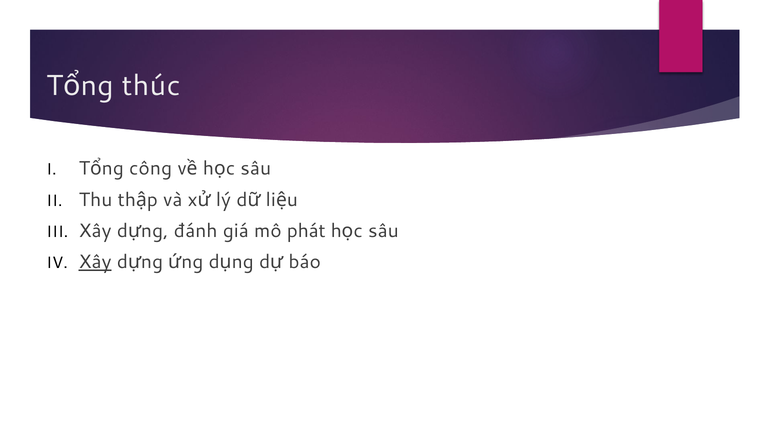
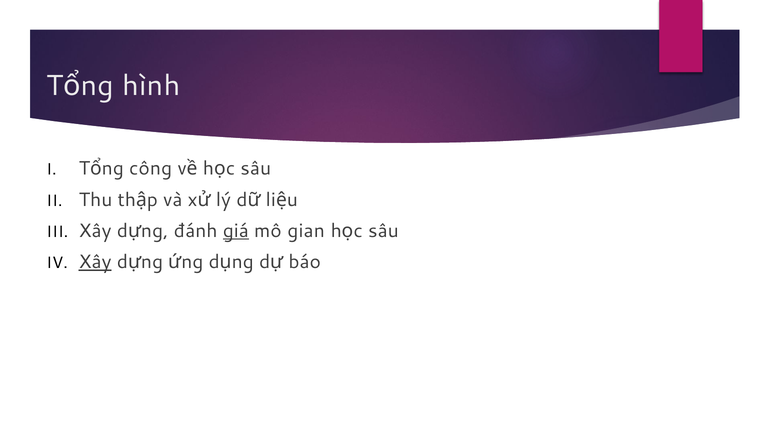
thúc: thúc -> hình
giá underline: none -> present
phát: phát -> gian
